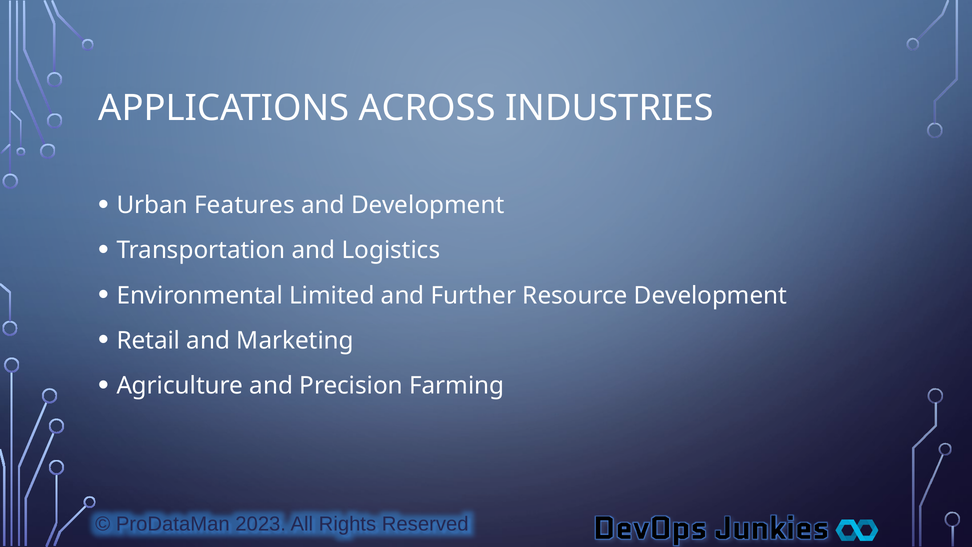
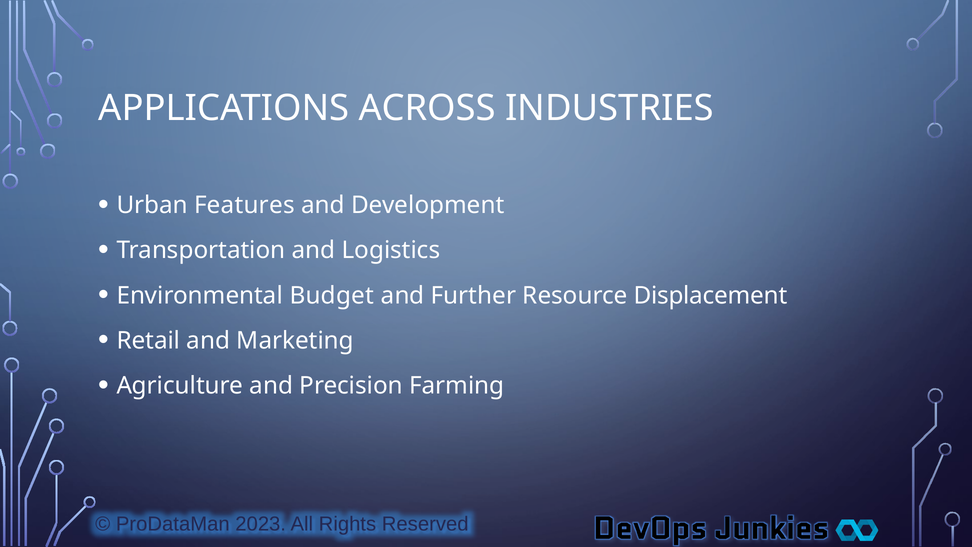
Limited: Limited -> Budget
Resource Development: Development -> Displacement
